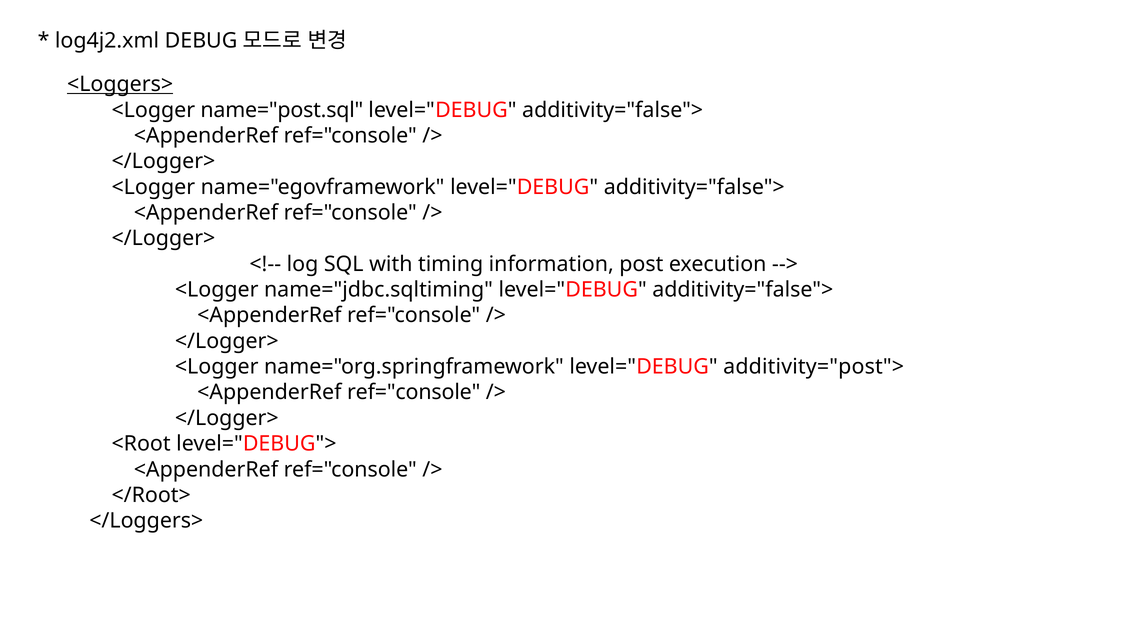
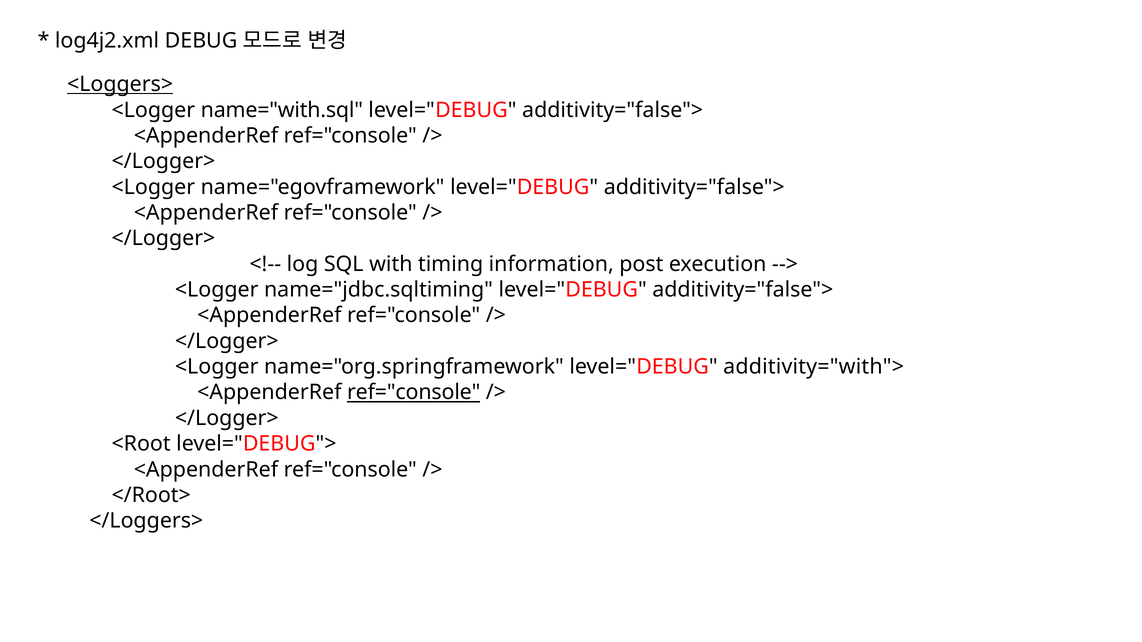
name="post.sql: name="post.sql -> name="with.sql
additivity="post">: additivity="post"> -> additivity="with">
ref="console at (414, 393) underline: none -> present
